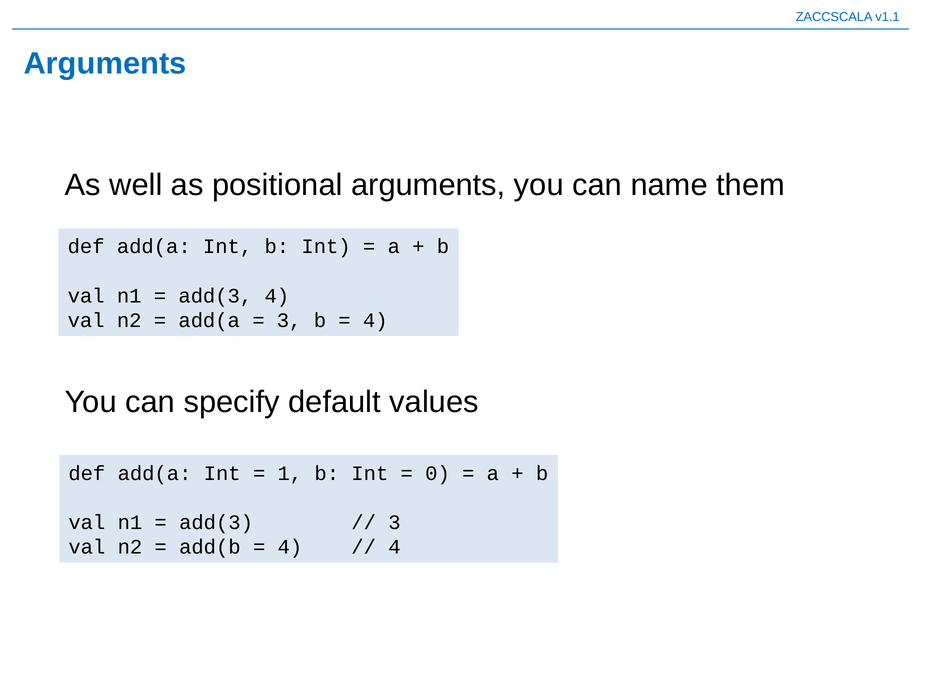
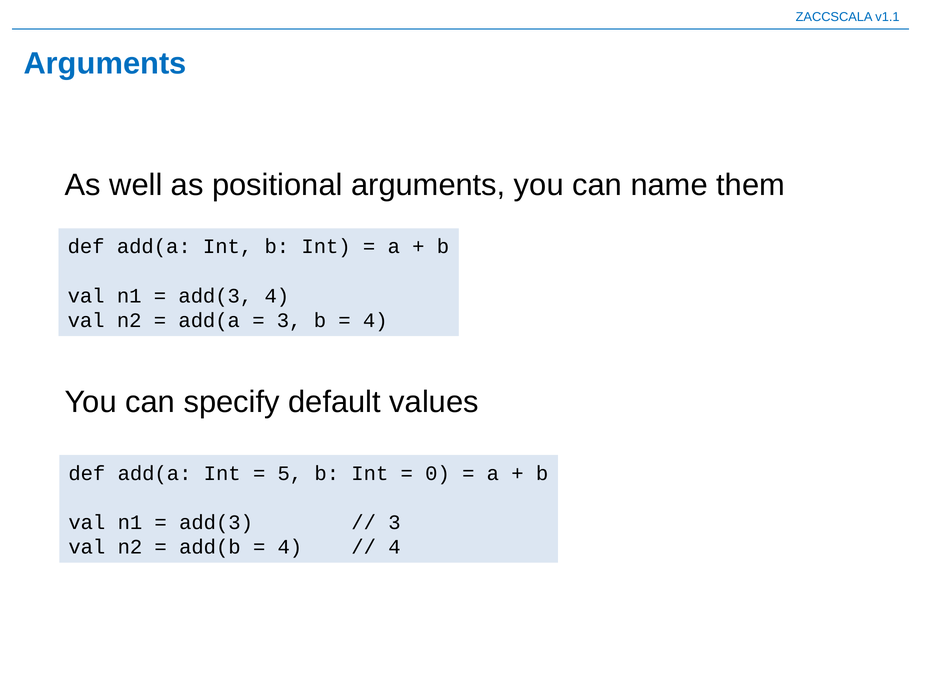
1: 1 -> 5
